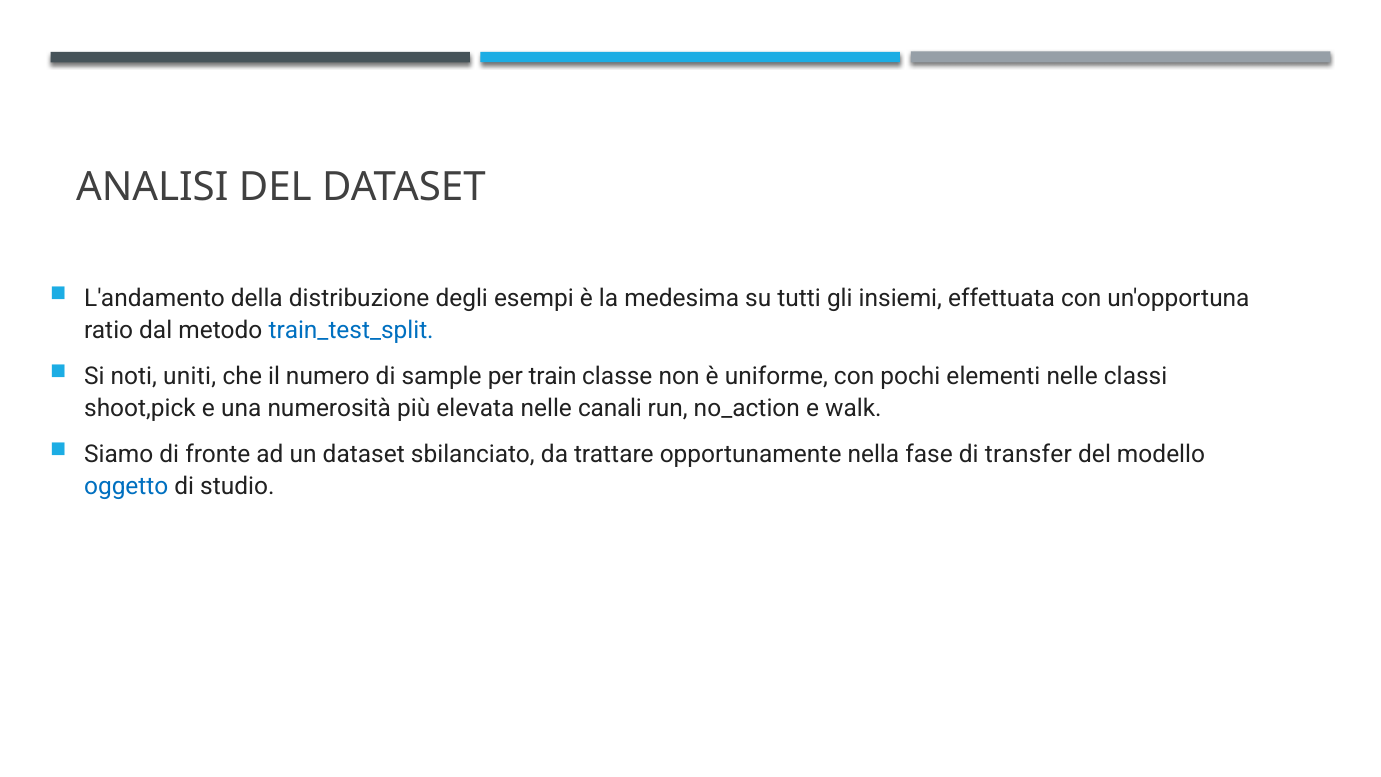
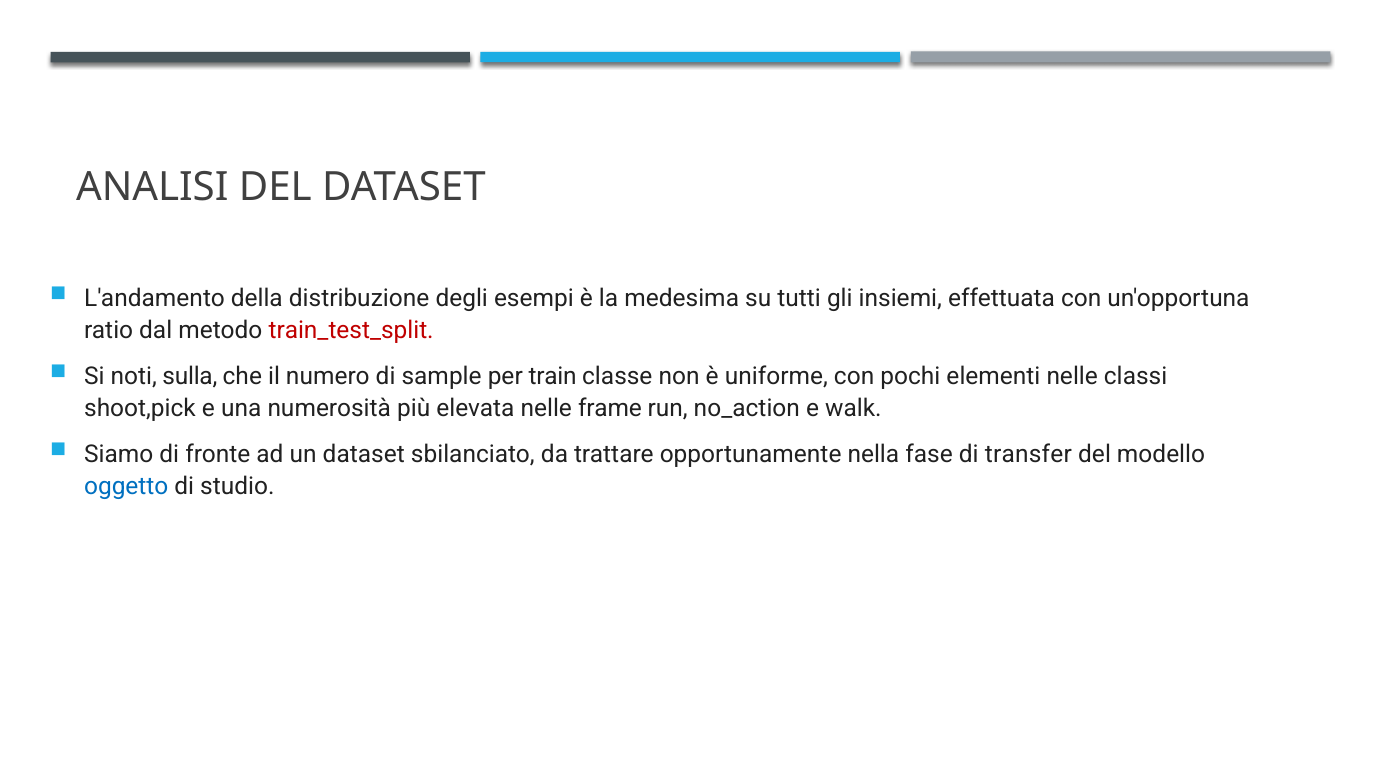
train_test_split colour: blue -> red
uniti: uniti -> sulla
canali: canali -> frame
